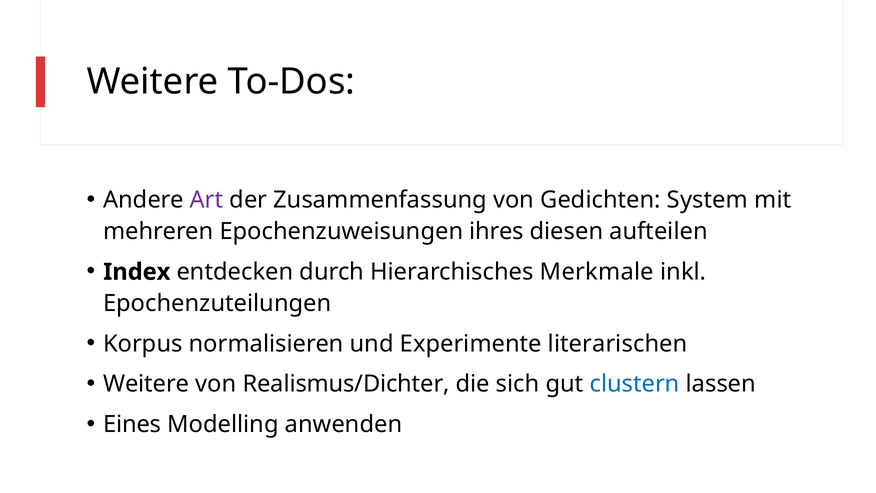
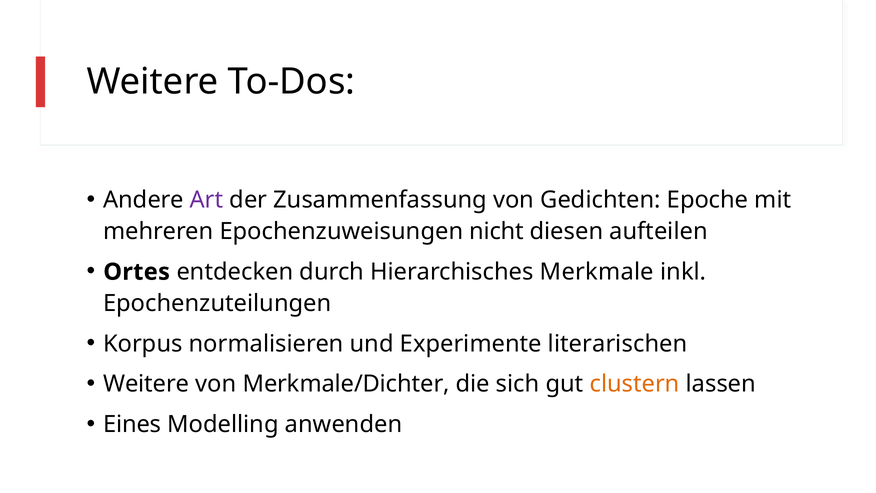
System: System -> Epoche
ihres: ihres -> nicht
Index: Index -> Ortes
Realismus/Dichter: Realismus/Dichter -> Merkmale/Dichter
clustern colour: blue -> orange
